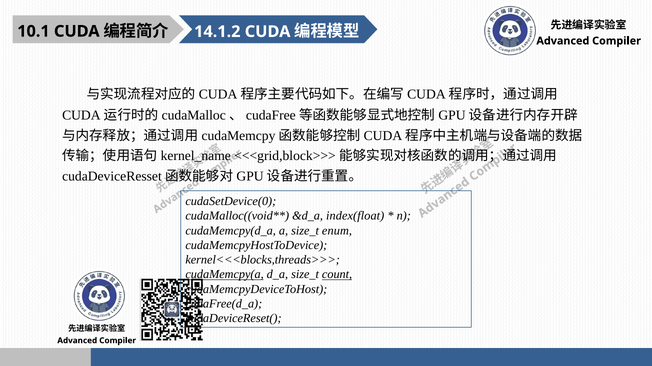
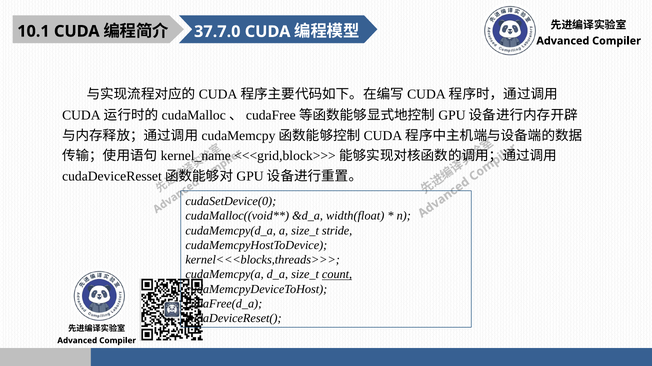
14.1.2: 14.1.2 -> 37.7.0
index(float: index(float -> width(float
enum: enum -> stride
cudaMemcpy(a underline: present -> none
